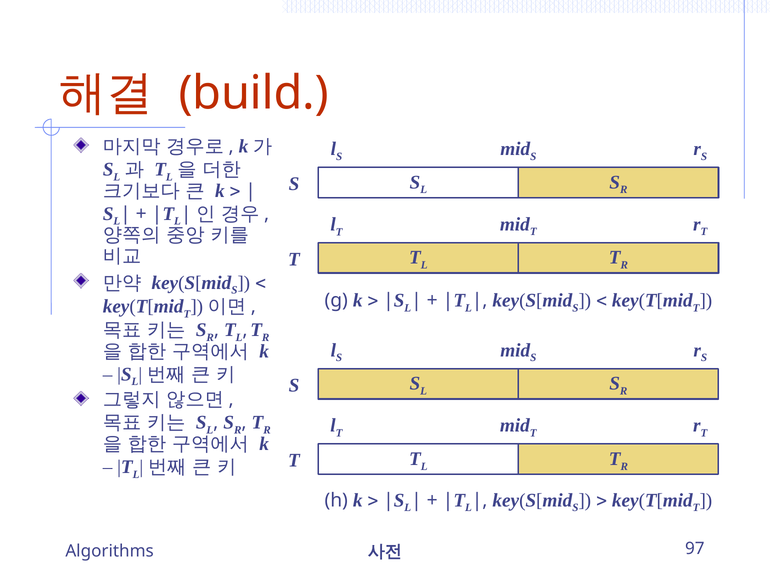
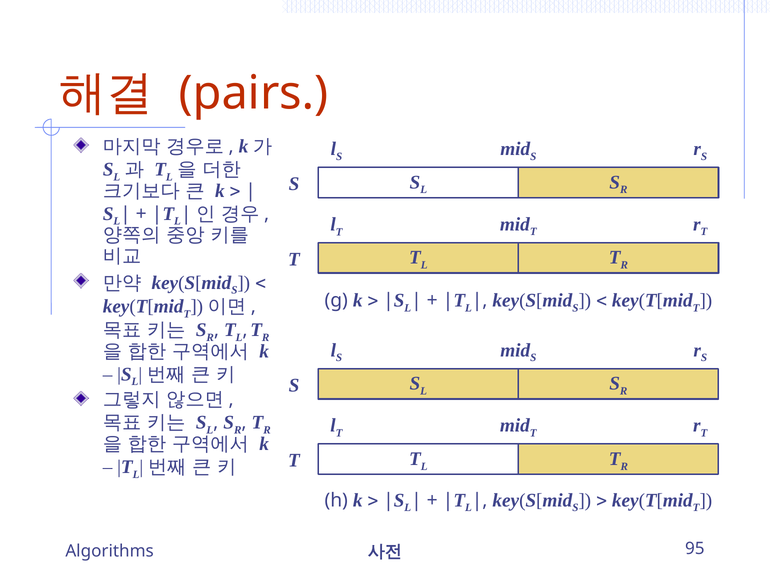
build: build -> pairs
97: 97 -> 95
